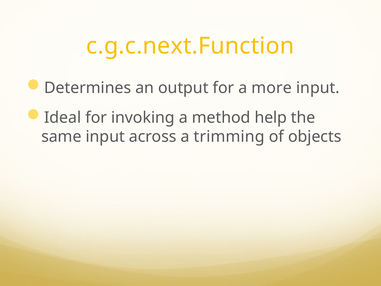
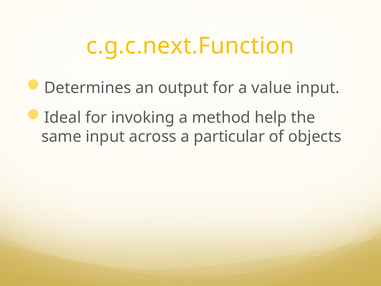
more: more -> value
trimming: trimming -> particular
